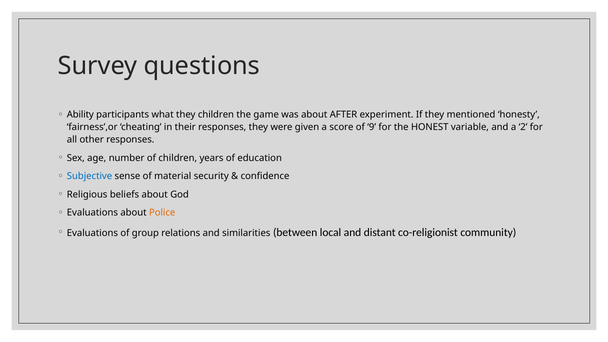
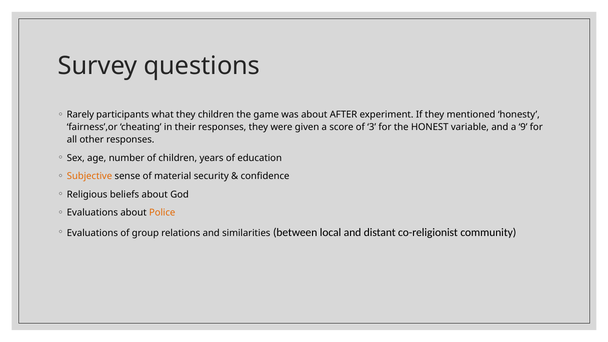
Ability: Ability -> Rarely
9: 9 -> 3
2: 2 -> 9
Subjective colour: blue -> orange
